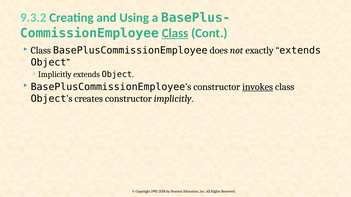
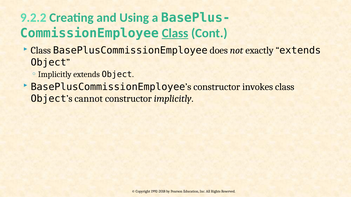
9.3.2: 9.3.2 -> 9.2.2
invokes underline: present -> none
creates: creates -> cannot
